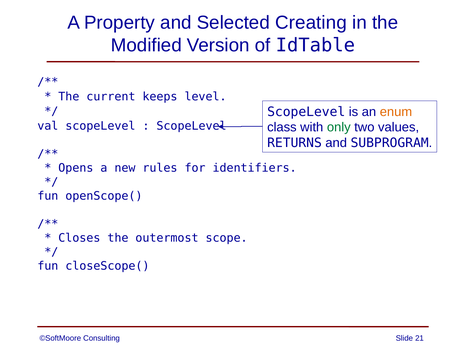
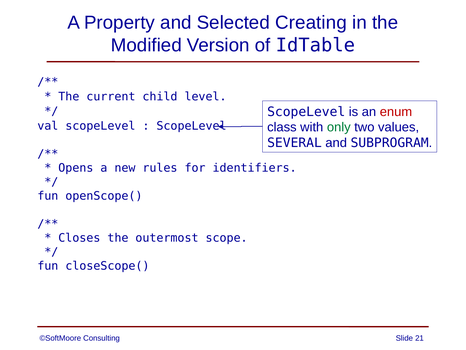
keeps: keeps -> child
enum colour: orange -> red
RETURNS: RETURNS -> SEVERAL
